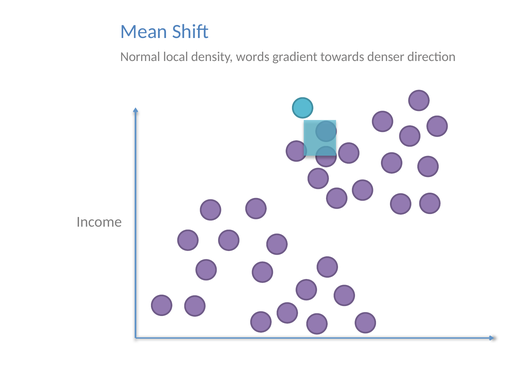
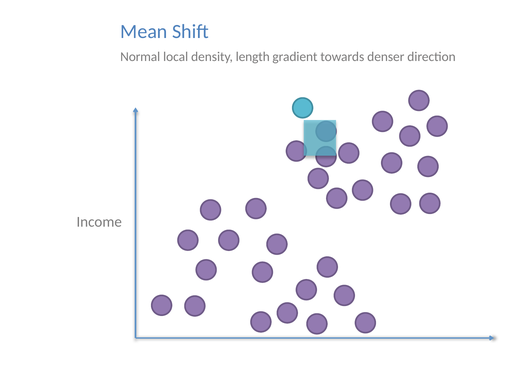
words: words -> length
